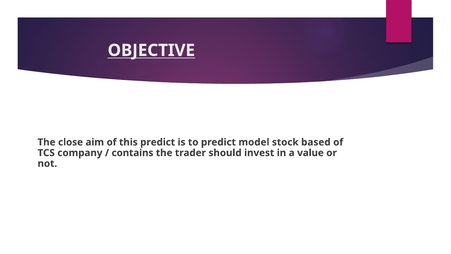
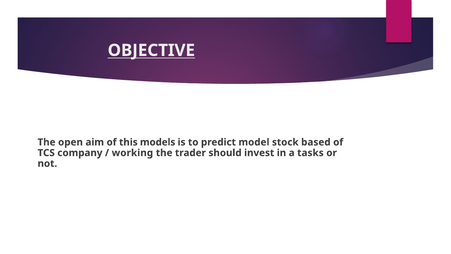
close: close -> open
this predict: predict -> models
contains: contains -> working
value: value -> tasks
